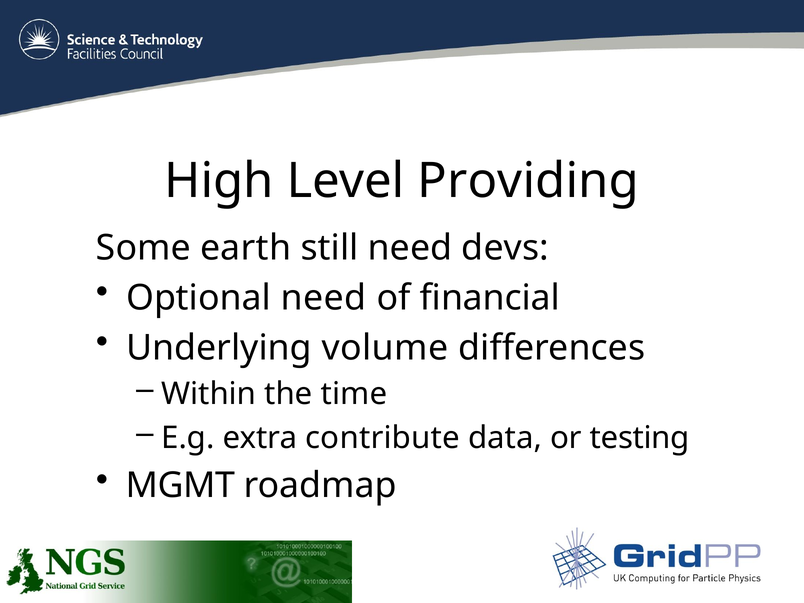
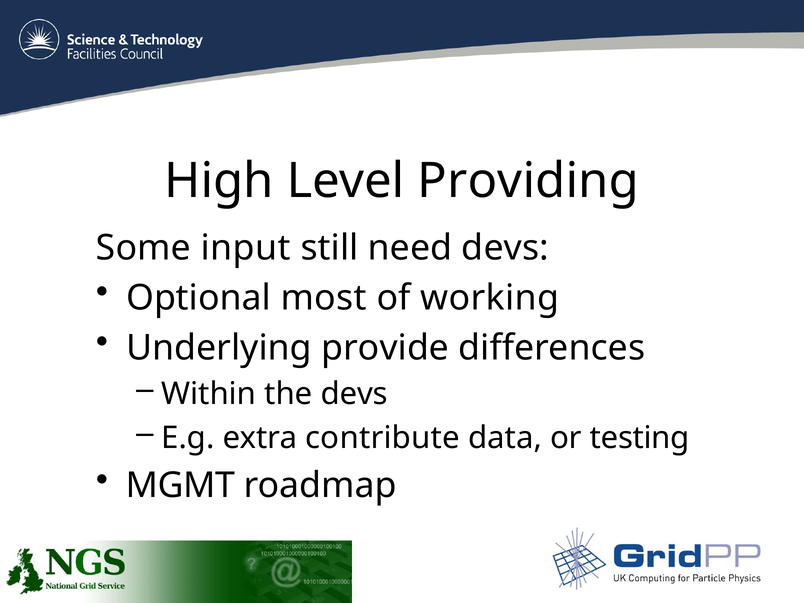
earth: earth -> input
Optional need: need -> most
financial: financial -> working
volume: volume -> provide
the time: time -> devs
